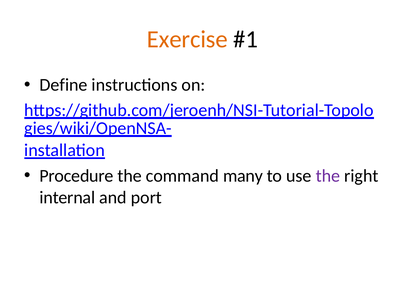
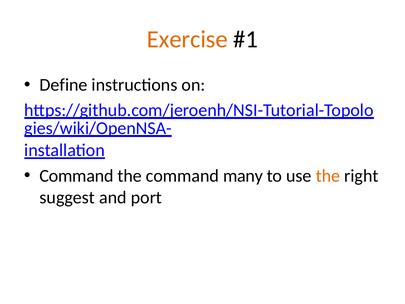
Procedure at (76, 176): Procedure -> Command
the at (328, 176) colour: purple -> orange
internal: internal -> suggest
